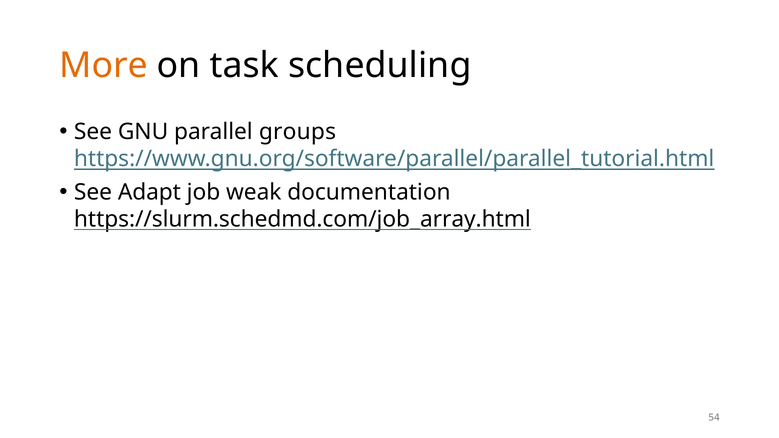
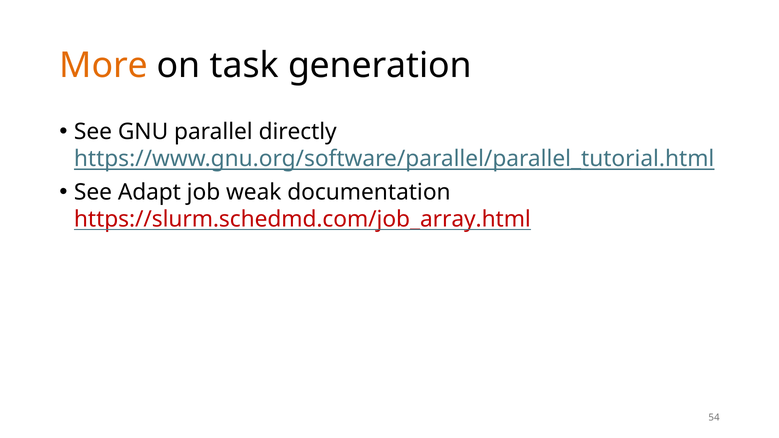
scheduling: scheduling -> generation
groups: groups -> directly
https://slurm.schedmd.com/job_array.html colour: black -> red
